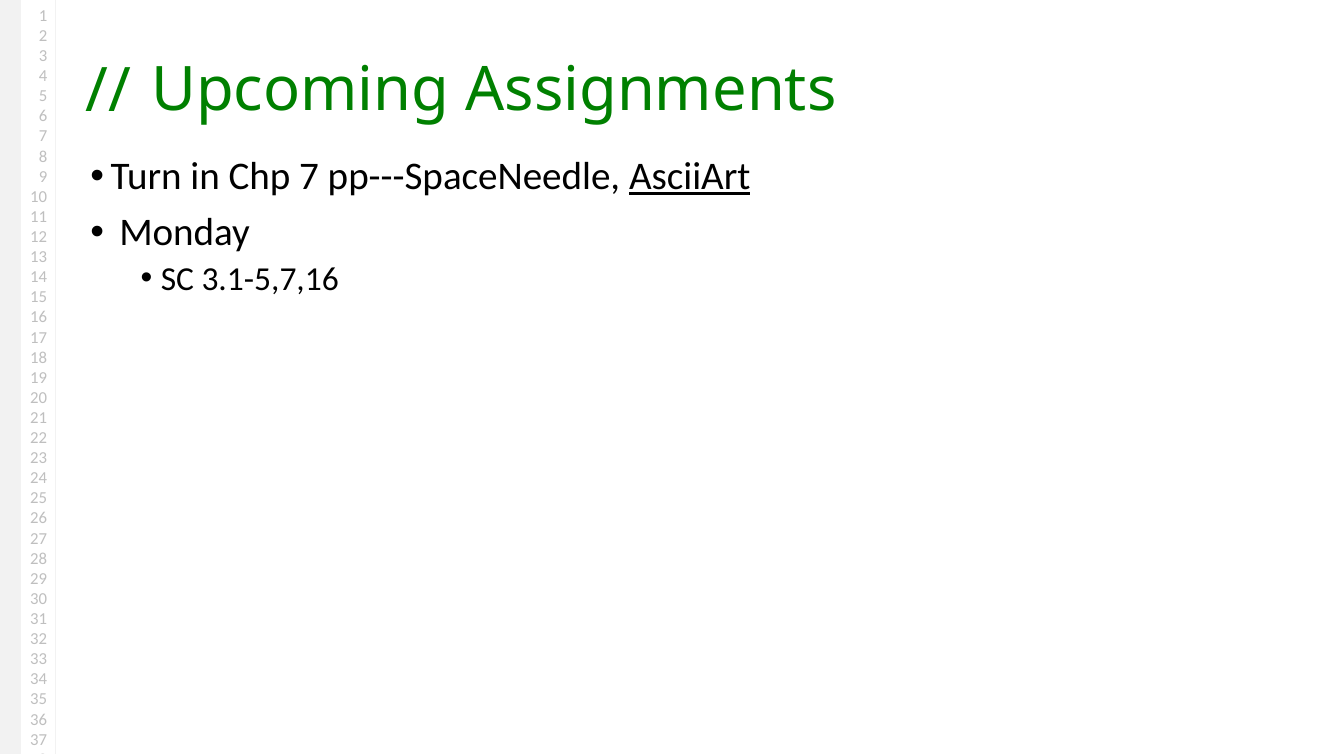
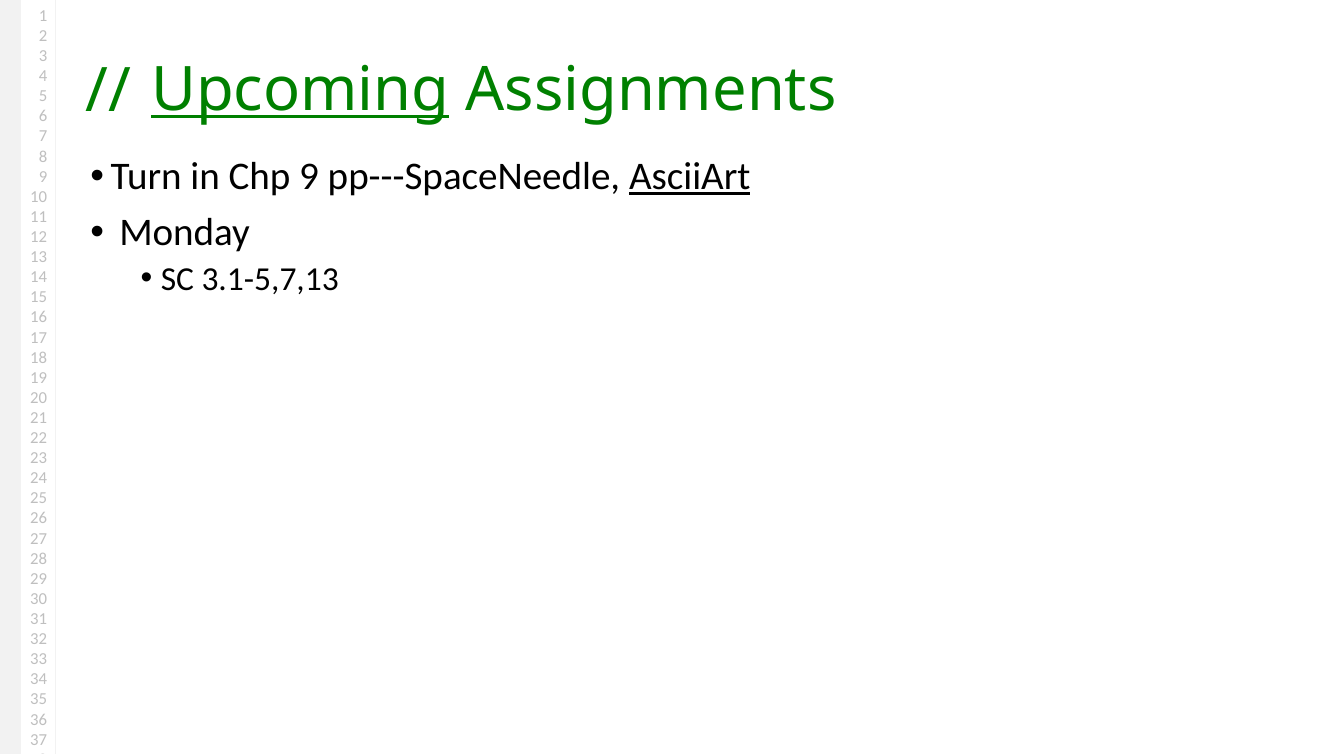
Upcoming underline: none -> present
Chp 7: 7 -> 9
3.1-5,7,16: 3.1-5,7,16 -> 3.1-5,7,13
